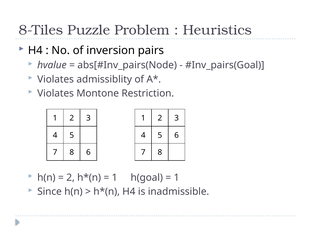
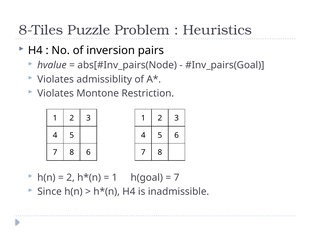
1 at (177, 178): 1 -> 7
